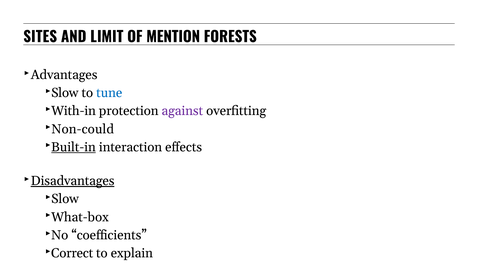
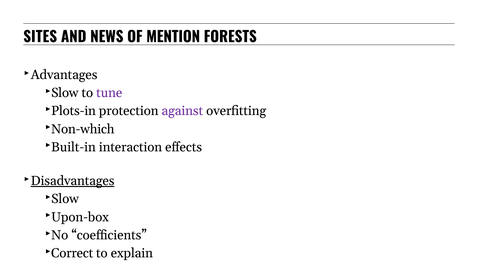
LIMIT: LIMIT -> NEWS
tune colour: blue -> purple
With-in: With-in -> Plots-in
Non-could: Non-could -> Non-which
Built-in underline: present -> none
What-box: What-box -> Upon-box
